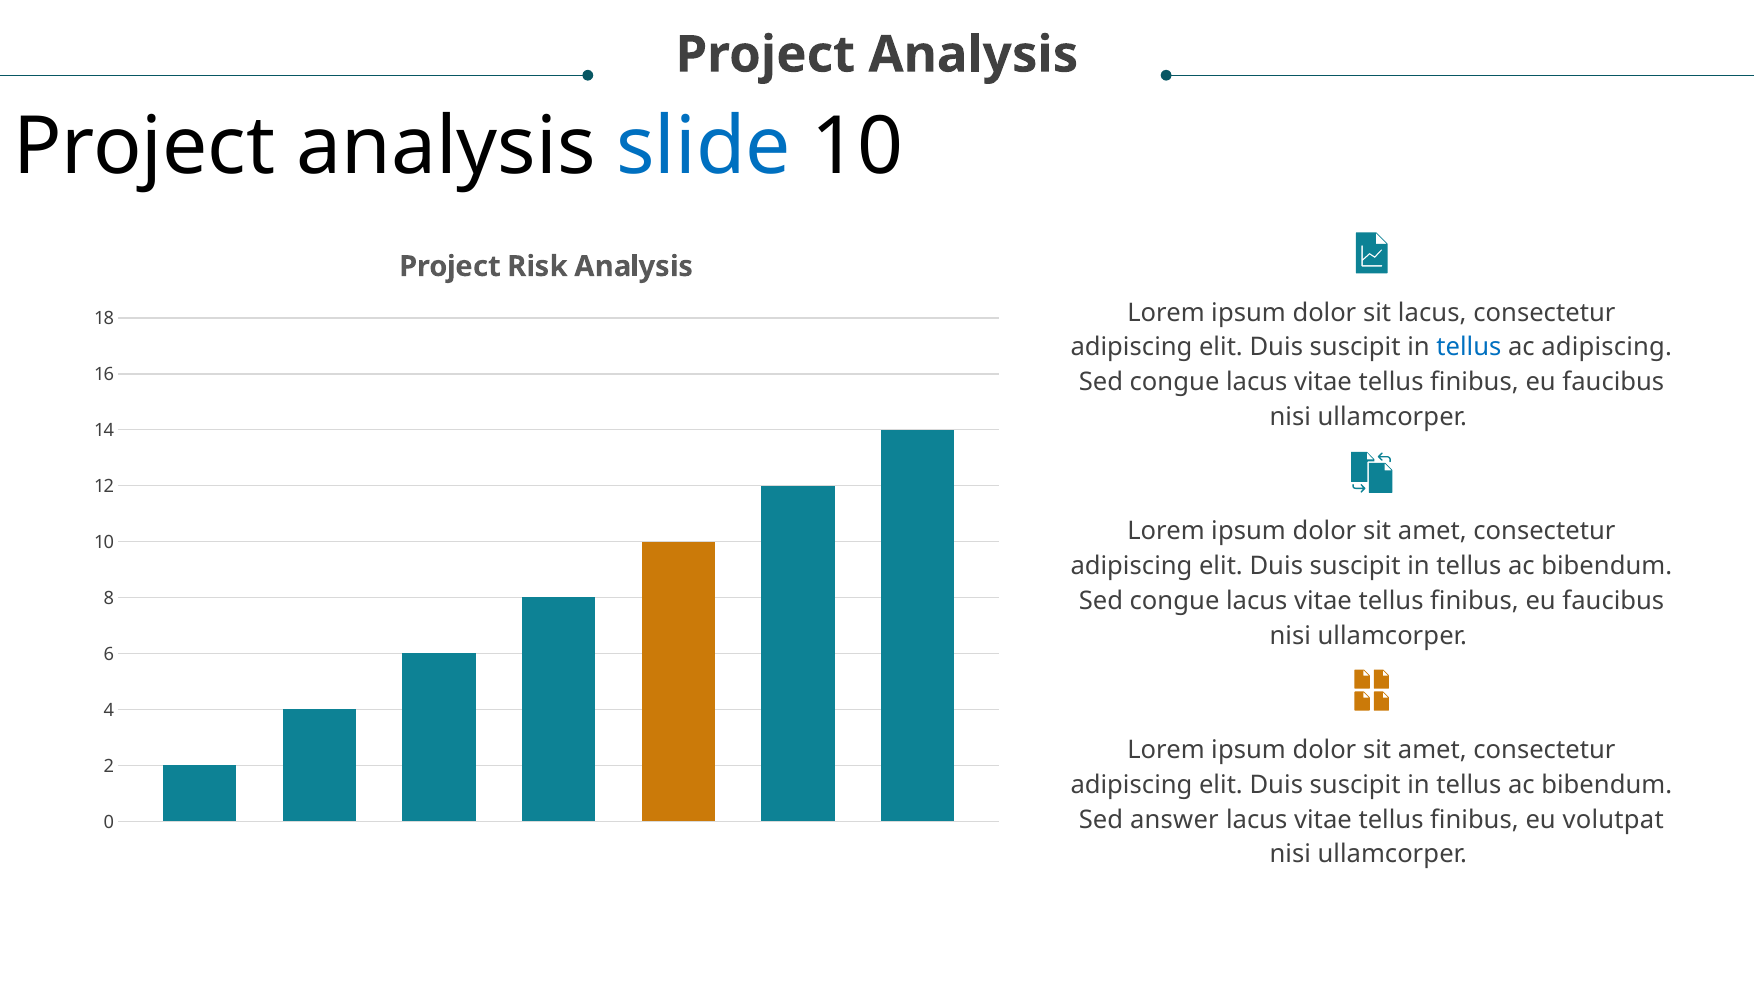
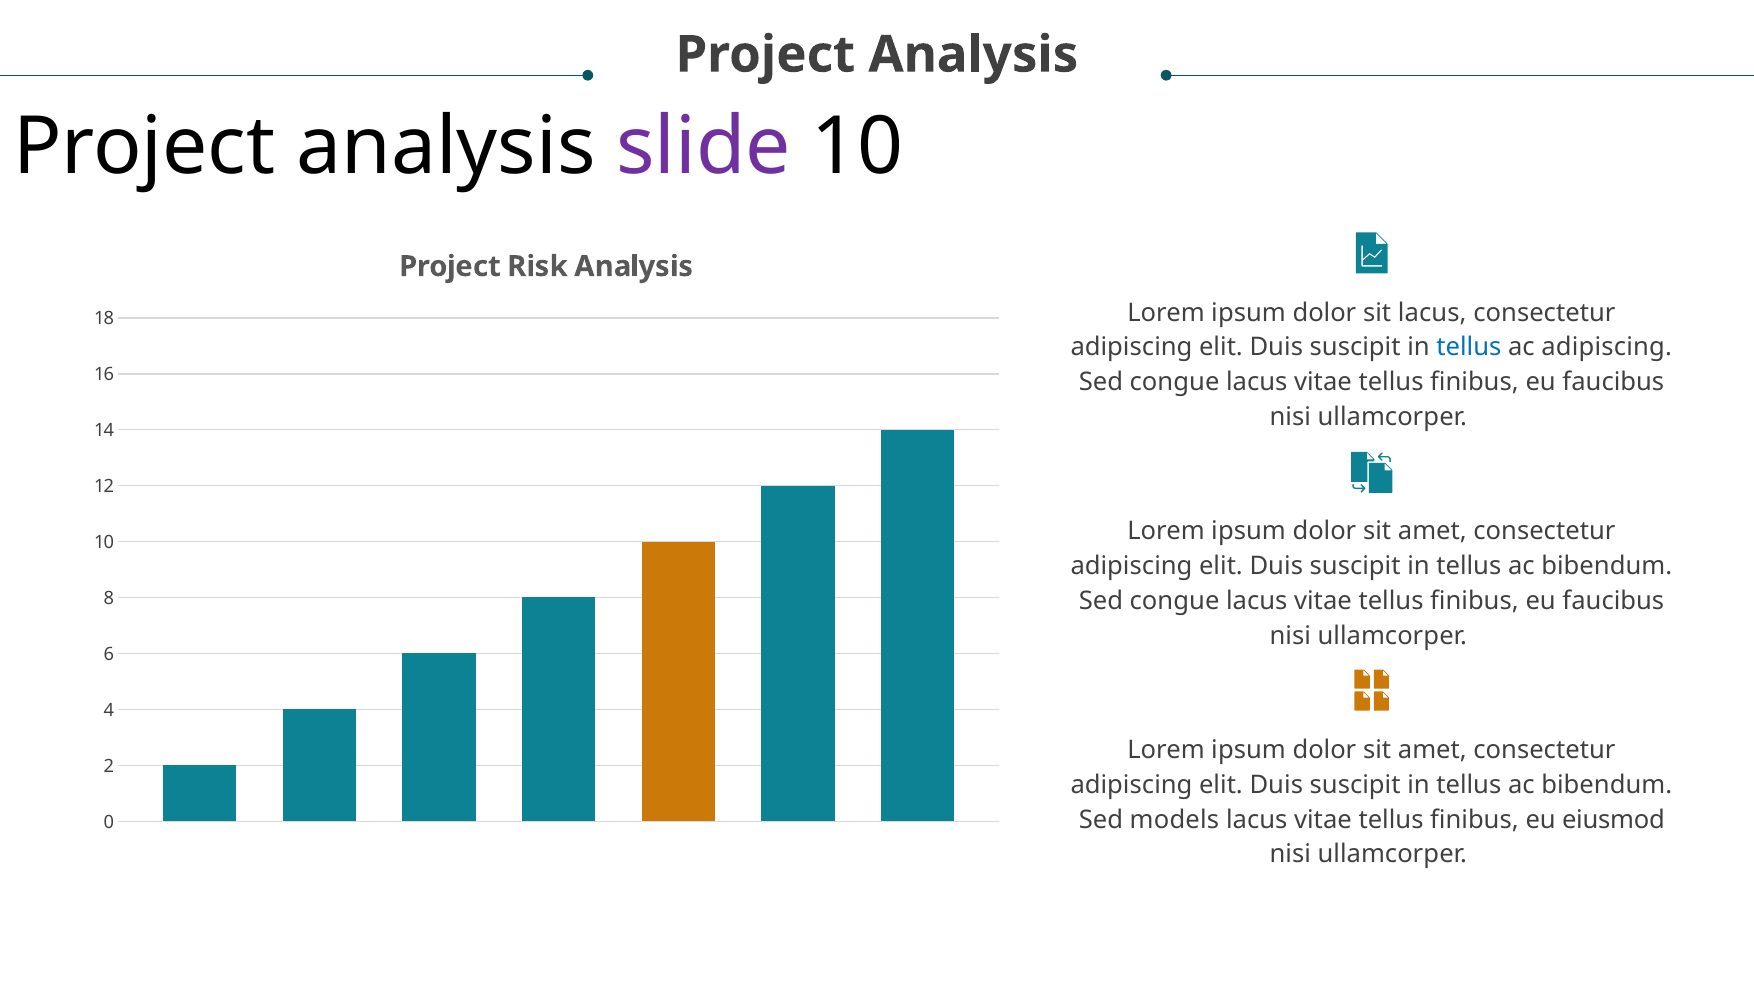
slide colour: blue -> purple
answer: answer -> models
volutpat: volutpat -> eiusmod
